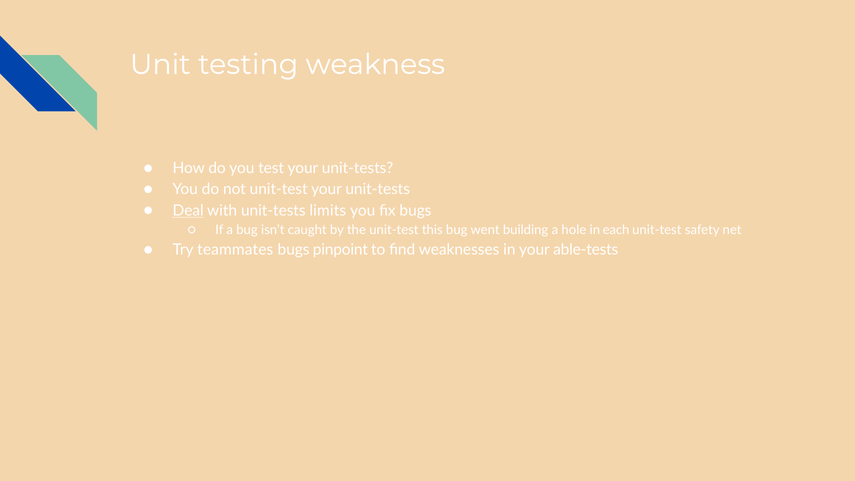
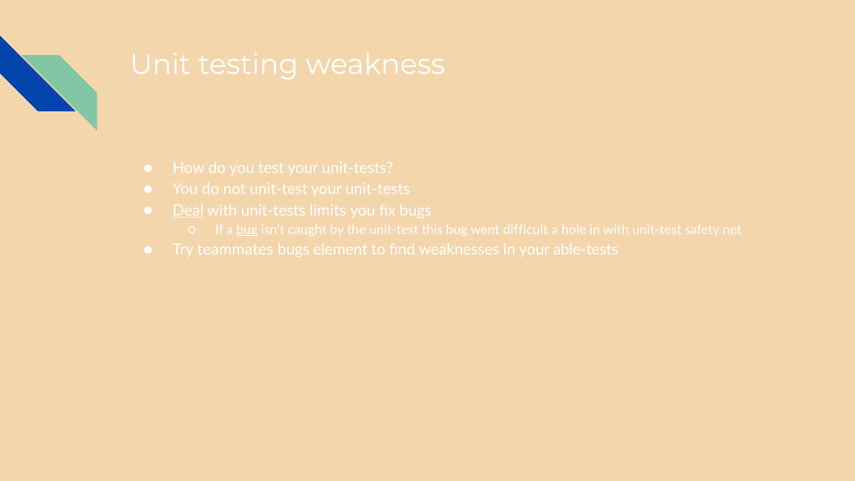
bug at (247, 230) underline: none -> present
building: building -> difficult
in each: each -> with
pinpoint: pinpoint -> element
